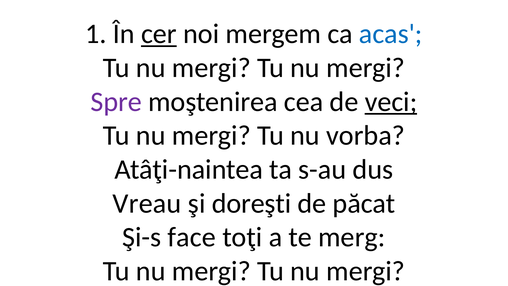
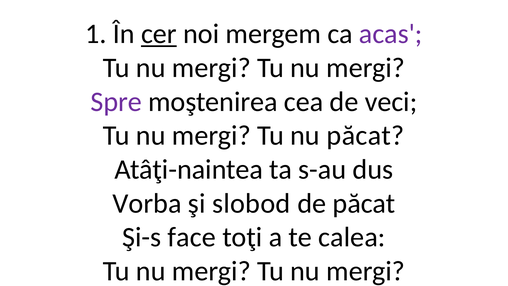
acas colour: blue -> purple
veci underline: present -> none
nu vorba: vorba -> păcat
Vreau: Vreau -> Vorba
doreşti: doreşti -> slobod
merg: merg -> calea
